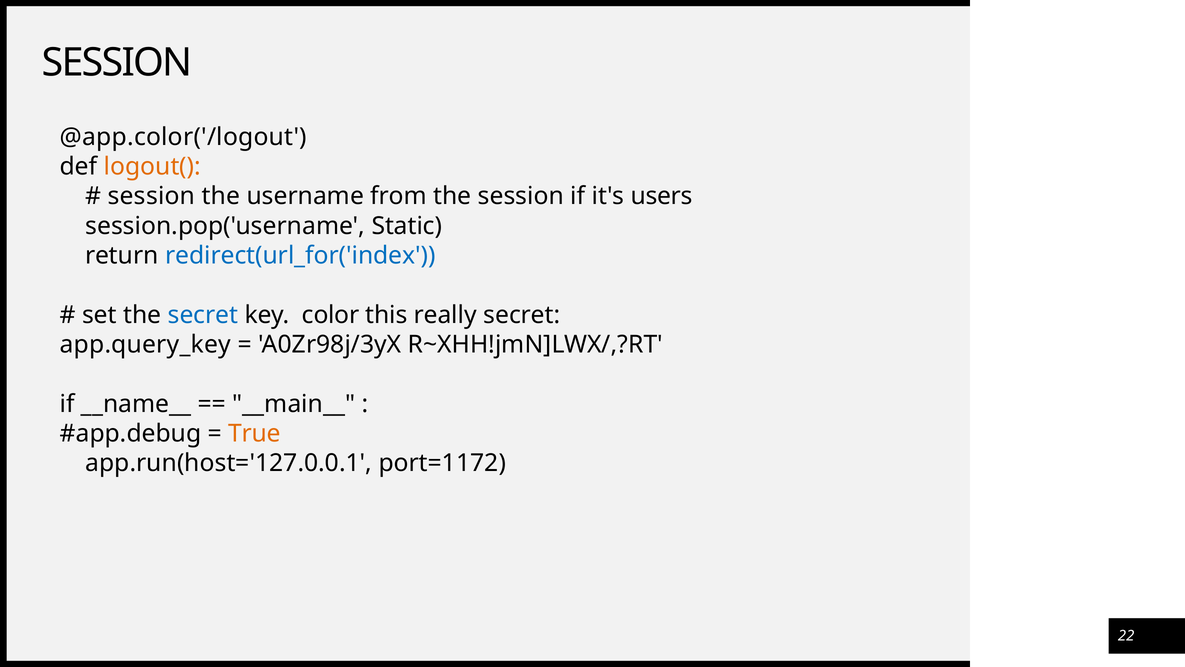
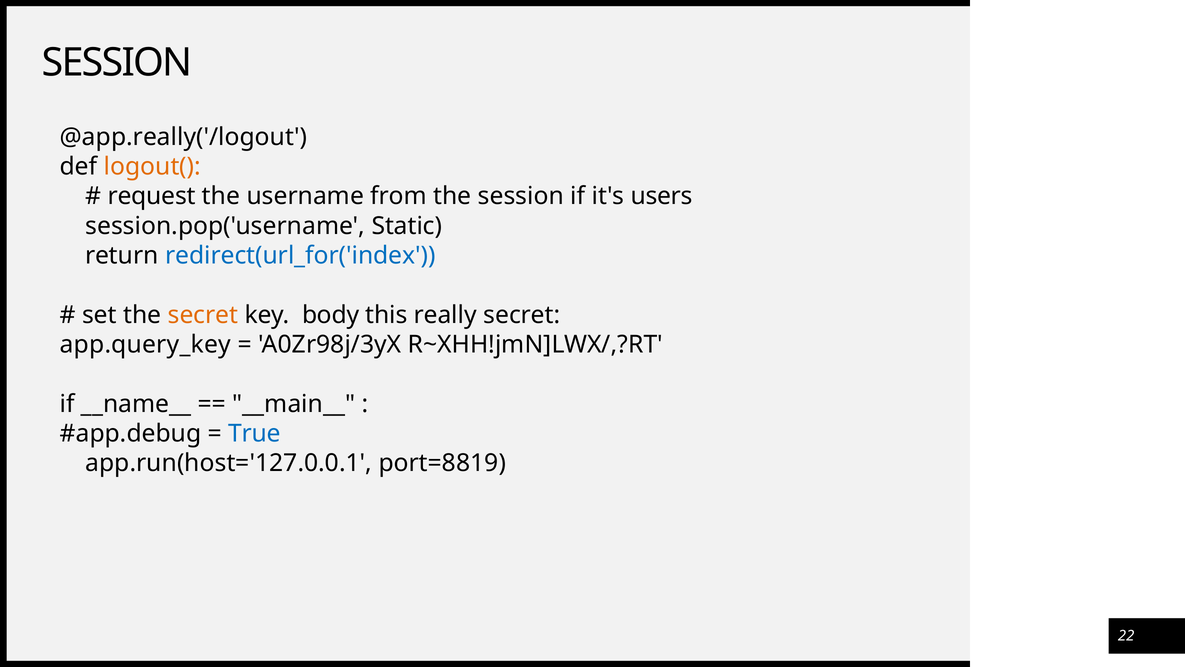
@app.color('/logout: @app.color('/logout -> @app.really('/logout
session at (151, 196): session -> request
secret at (203, 315) colour: blue -> orange
color: color -> body
True colour: orange -> blue
port=1172: port=1172 -> port=8819
